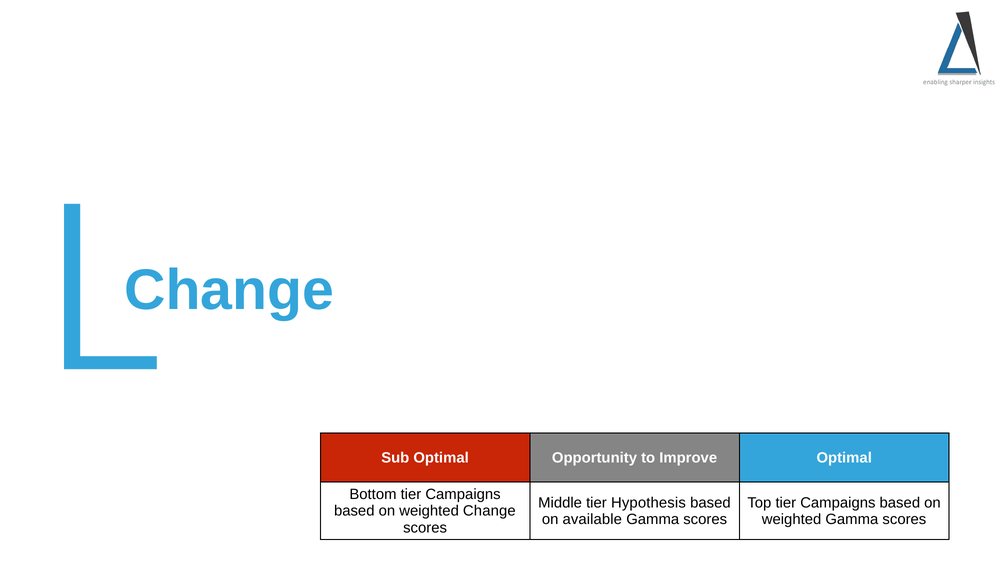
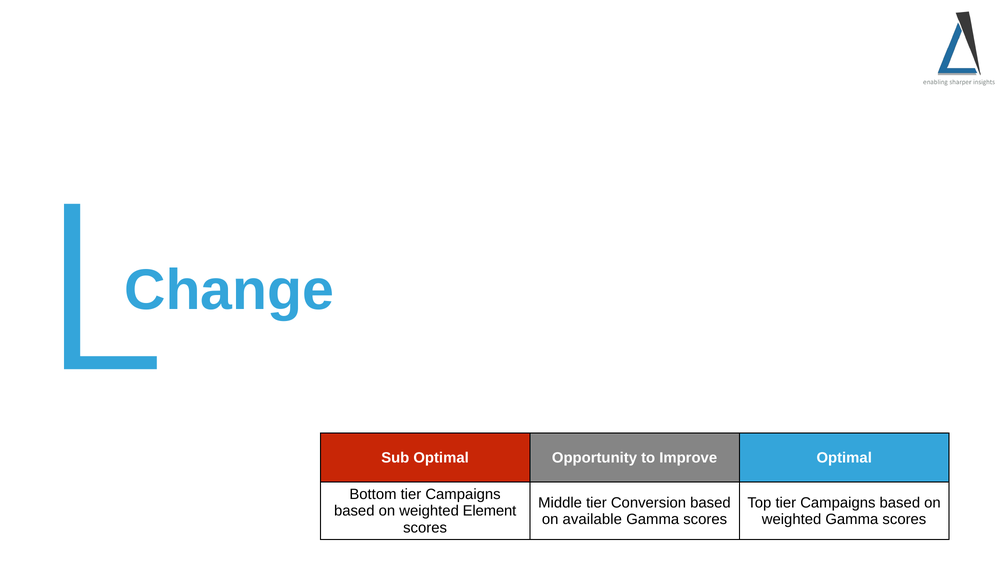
Hypothesis: Hypothesis -> Conversion
weighted Change: Change -> Element
